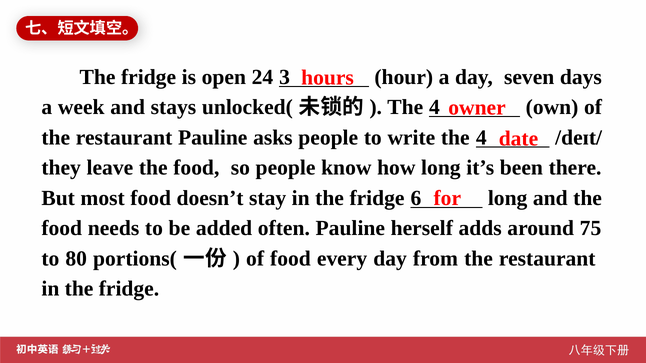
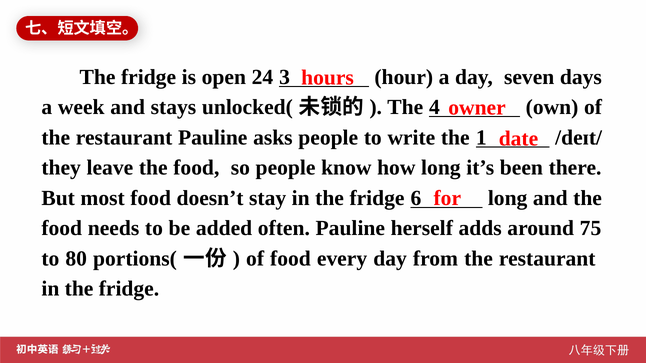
write the 4: 4 -> 1
